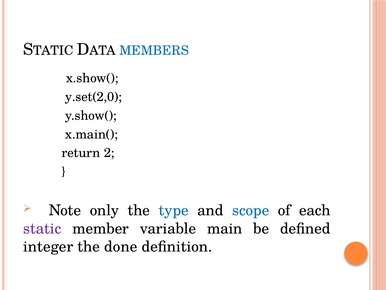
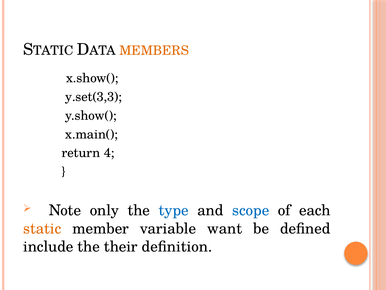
MEMBERS colour: blue -> orange
y.set(2,0: y.set(2,0 -> y.set(3,3
2: 2 -> 4
static colour: purple -> orange
main: main -> want
integer: integer -> include
done: done -> their
